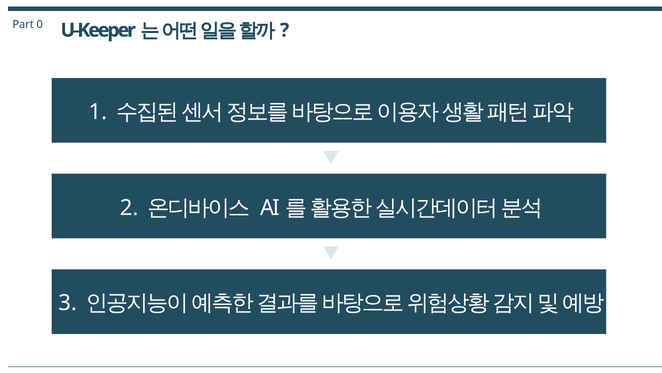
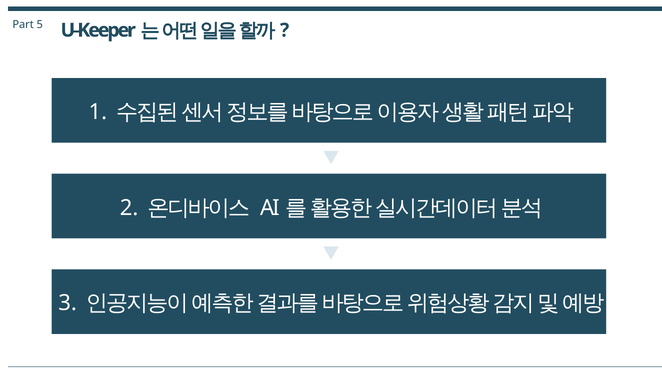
0: 0 -> 5
